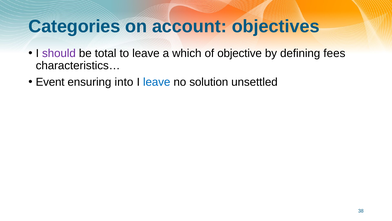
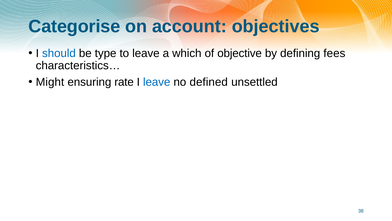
Categories: Categories -> Categorise
should colour: purple -> blue
total: total -> type
Event: Event -> Might
into: into -> rate
solution: solution -> defined
